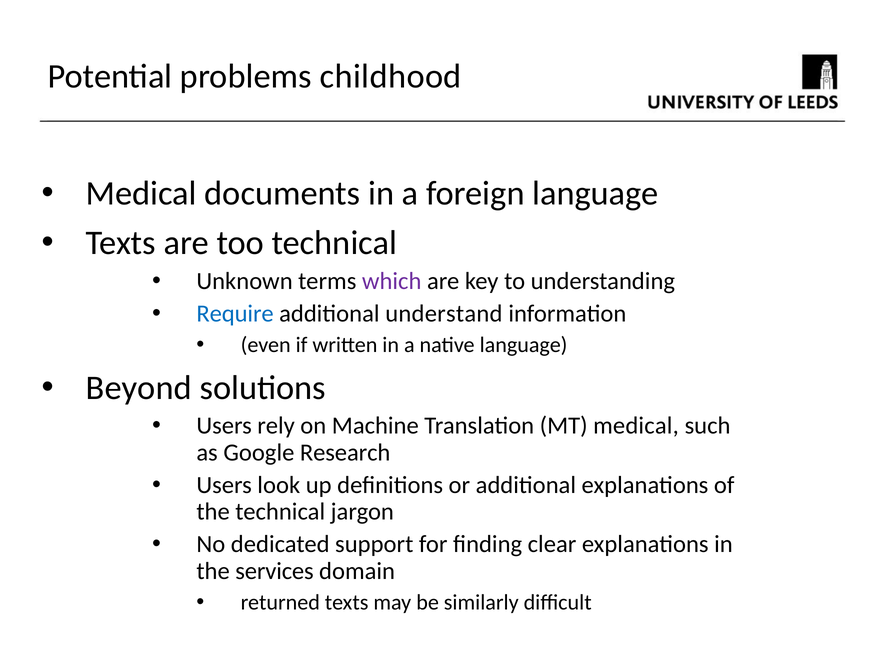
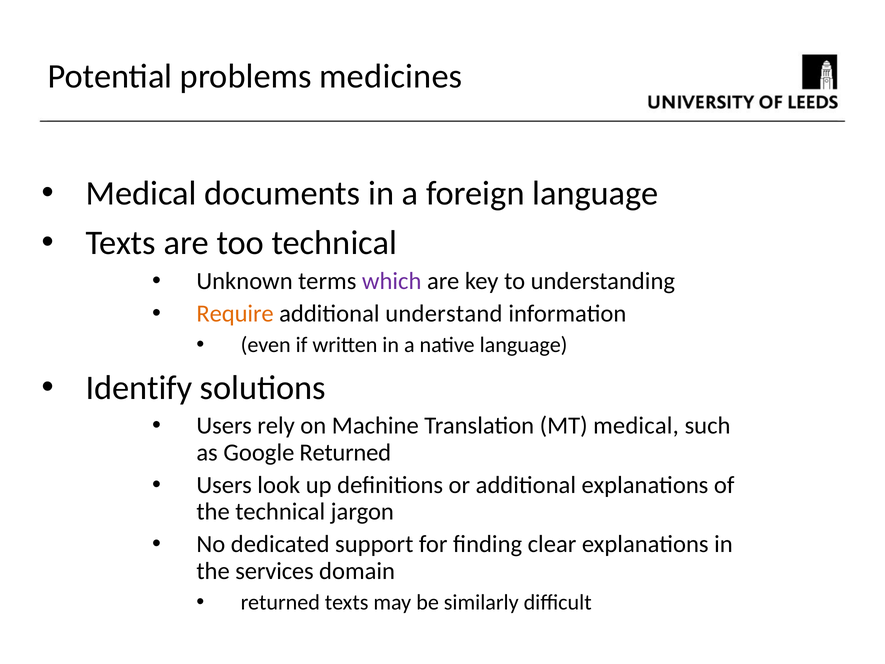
childhood: childhood -> medicines
Require colour: blue -> orange
Beyond: Beyond -> Identify
Google Research: Research -> Returned
